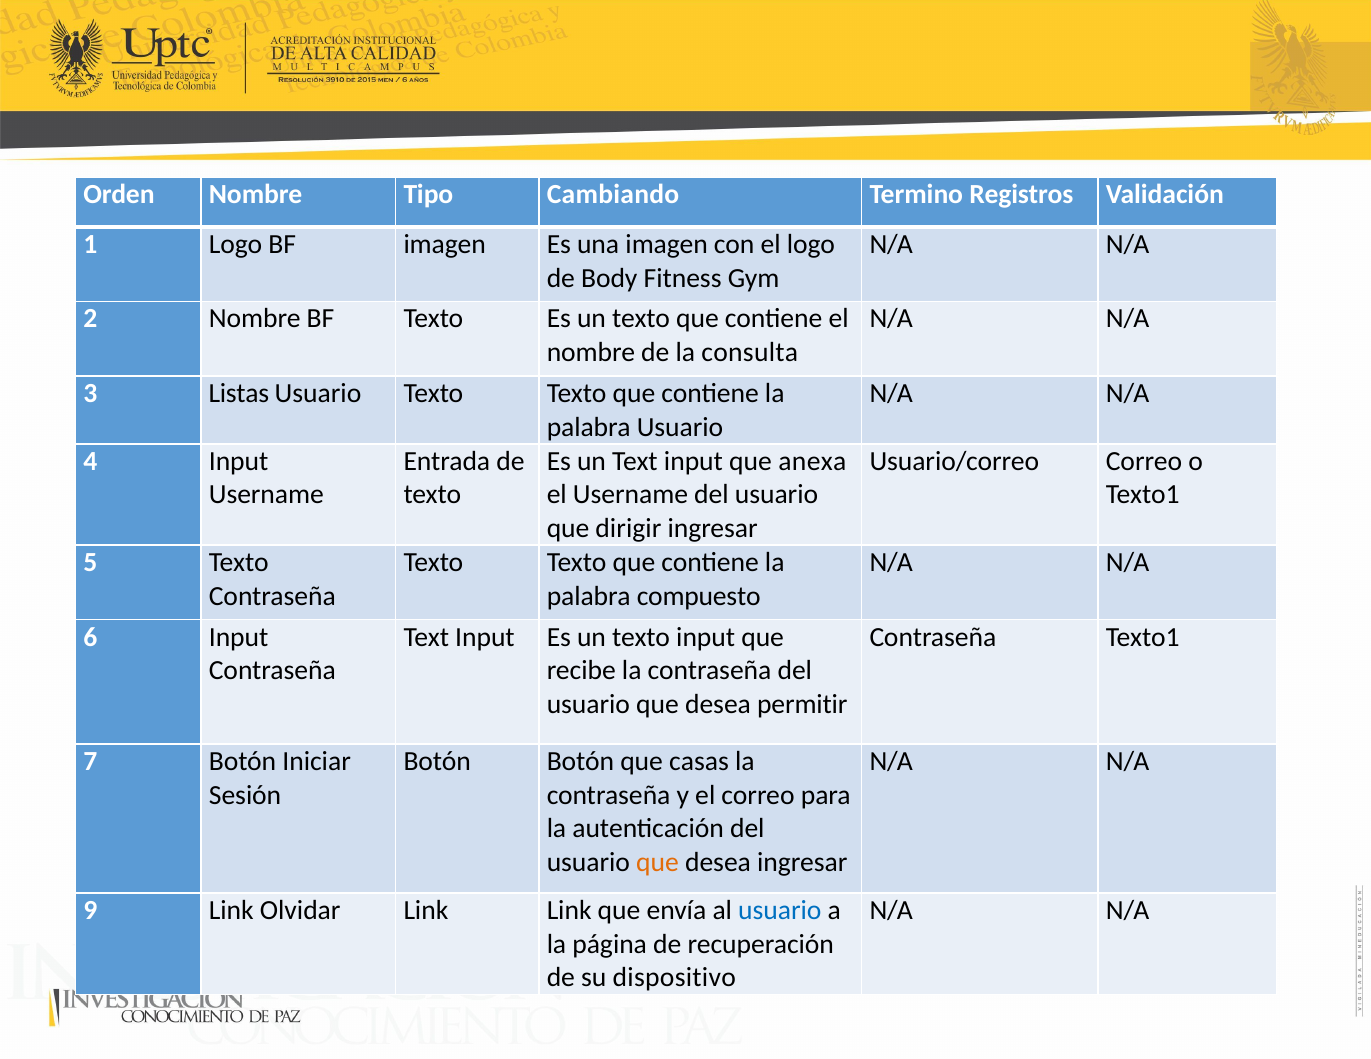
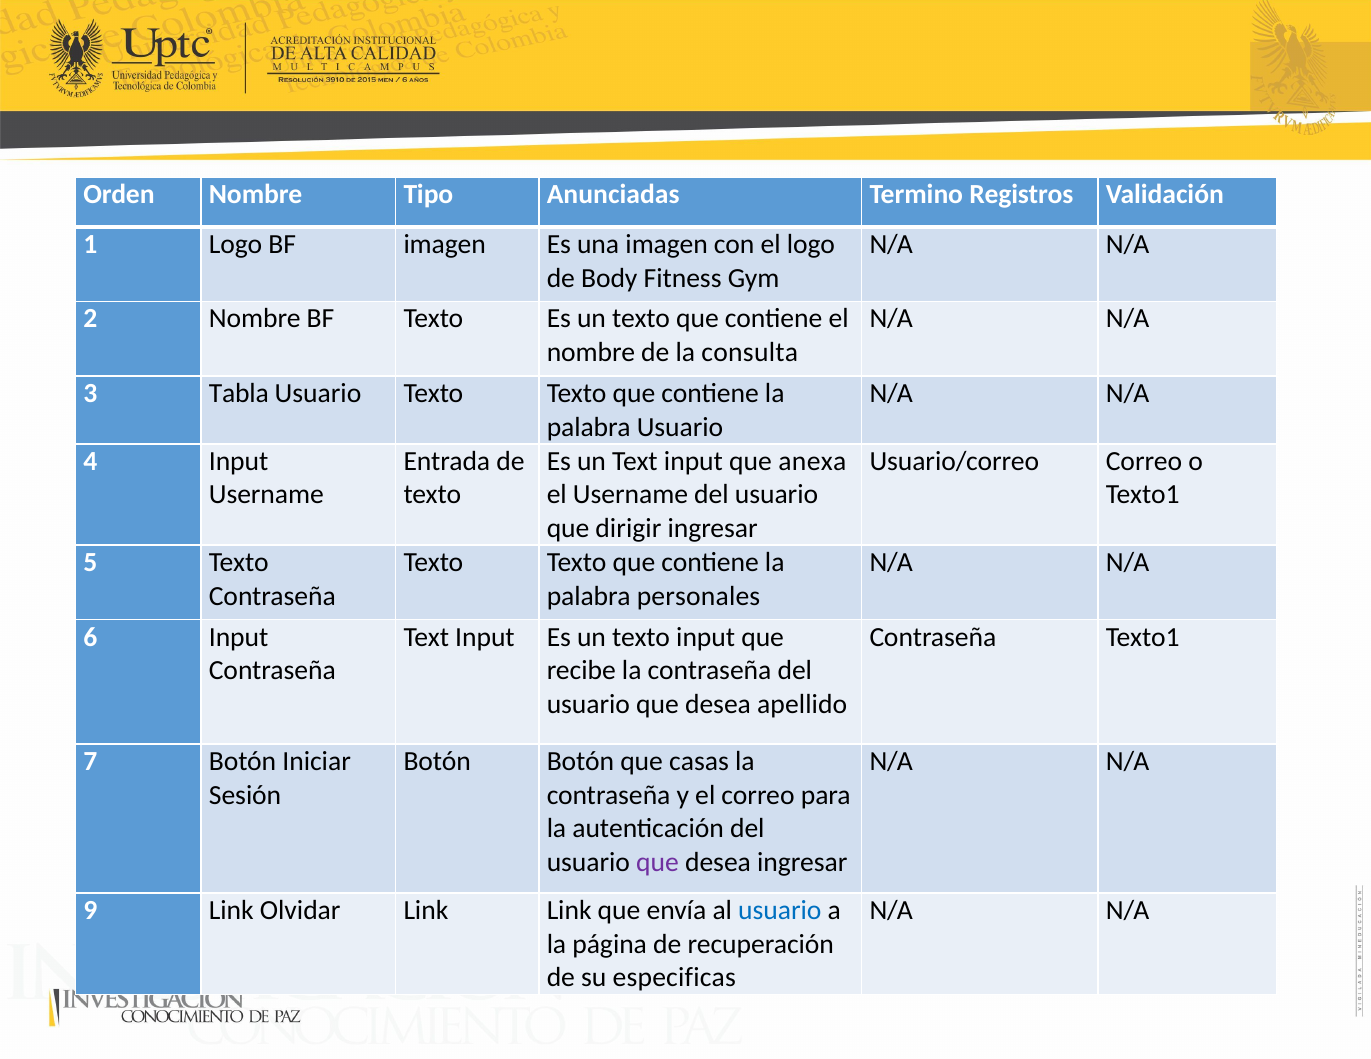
Cambiando: Cambiando -> Anunciadas
Listas: Listas -> Tabla
compuesto: compuesto -> personales
permitir: permitir -> apellido
que at (658, 863) colour: orange -> purple
dispositivo: dispositivo -> especificas
